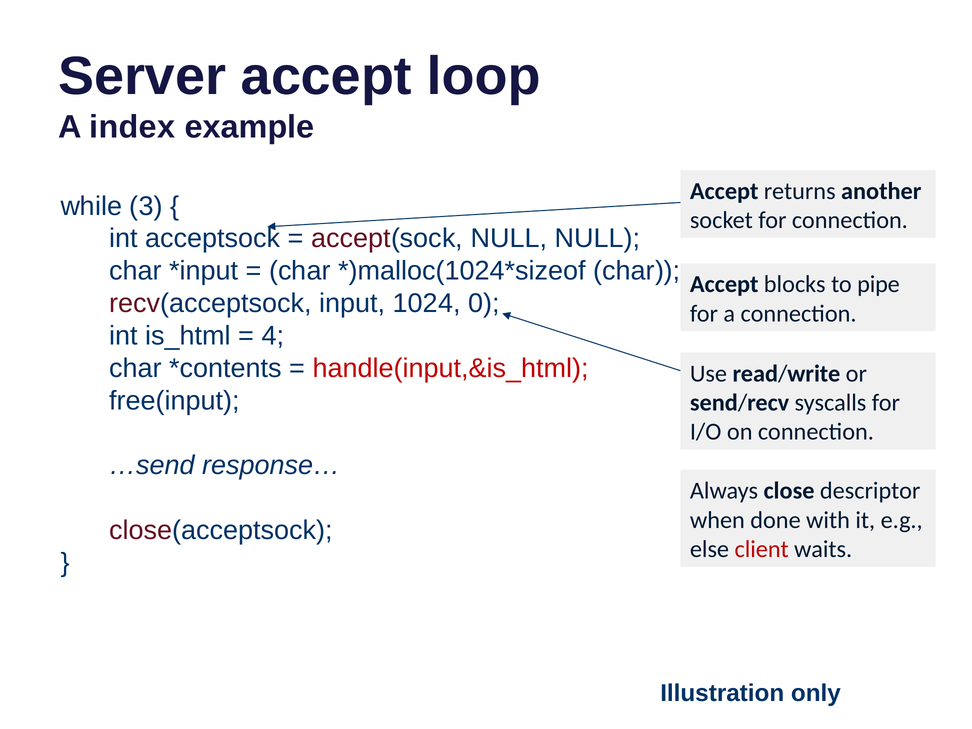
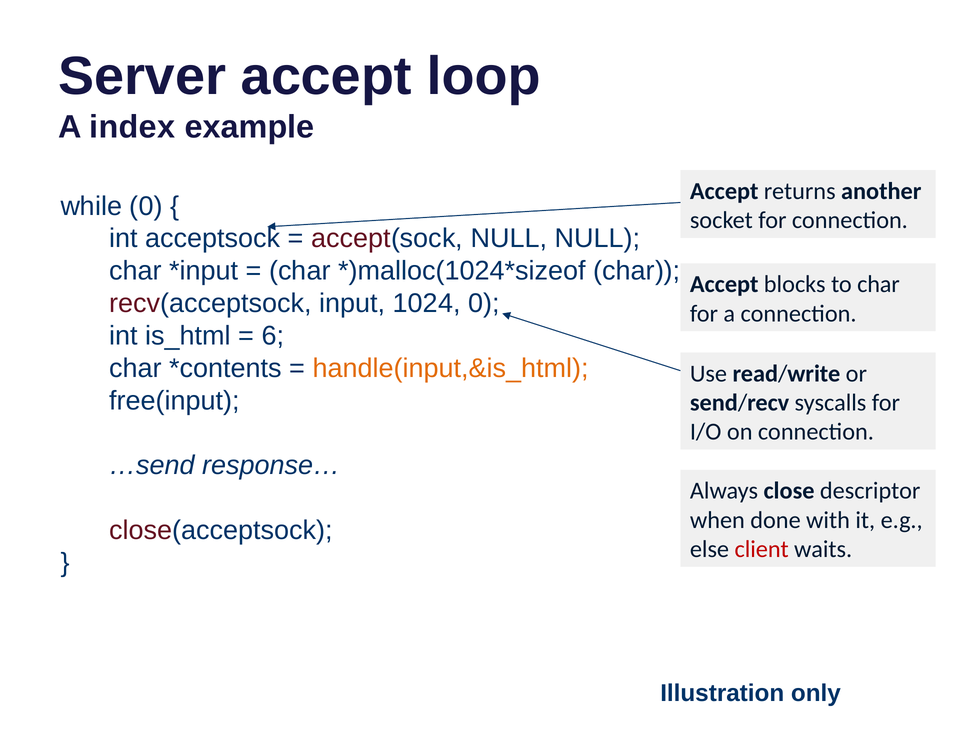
while 3: 3 -> 0
to pipe: pipe -> char
4: 4 -> 6
handle(input,&is_html colour: red -> orange
